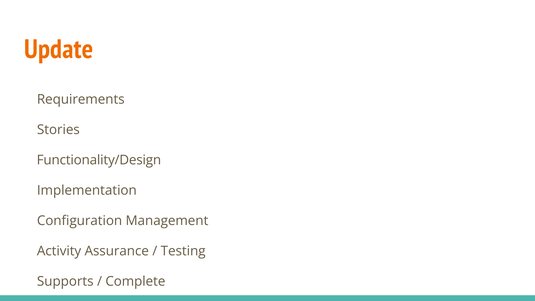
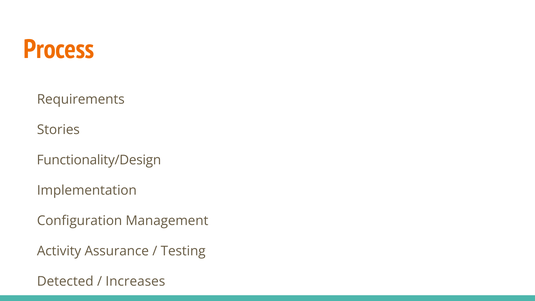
Update: Update -> Process
Supports: Supports -> Detected
Complete: Complete -> Increases
